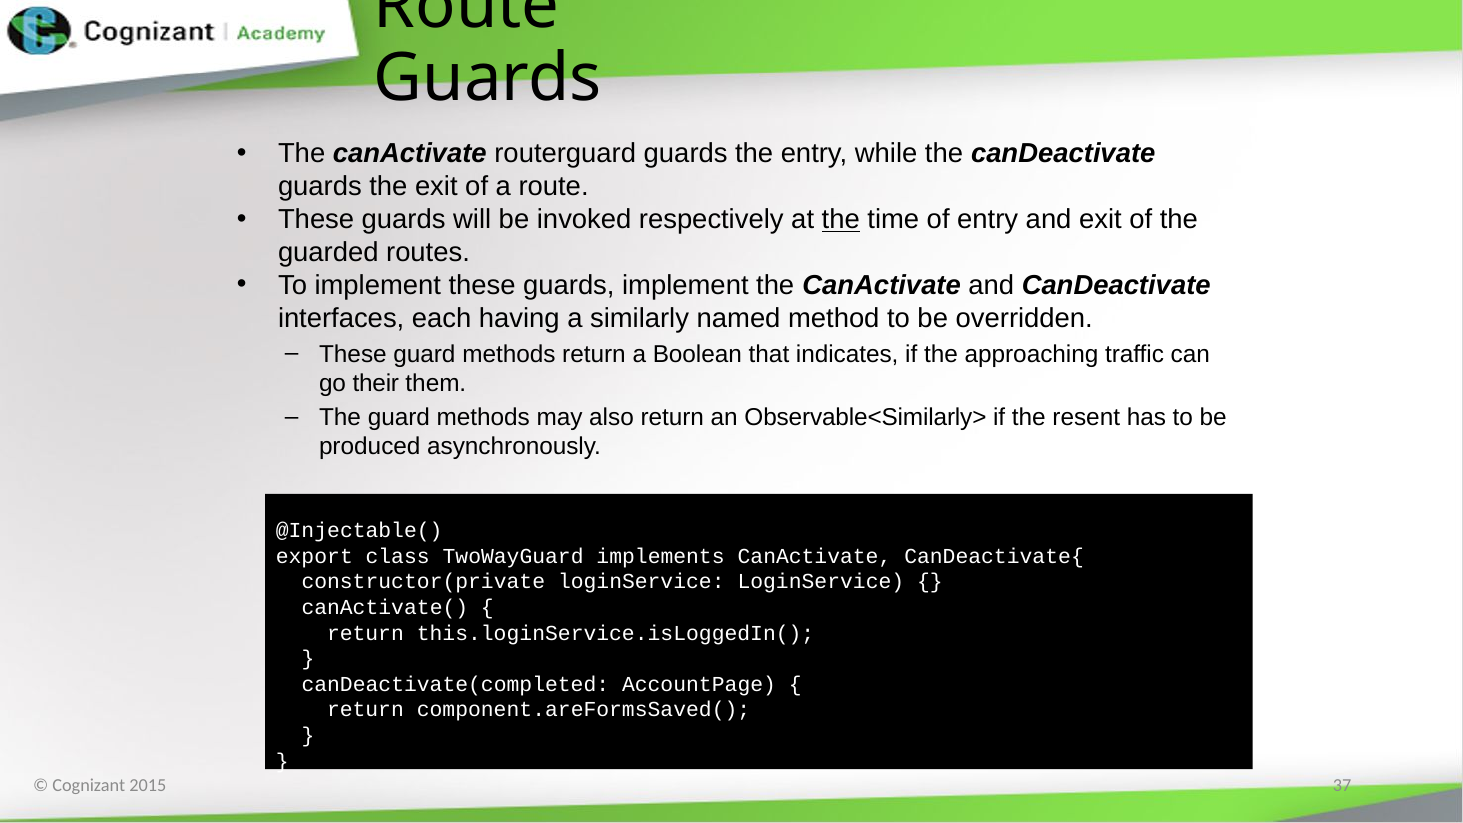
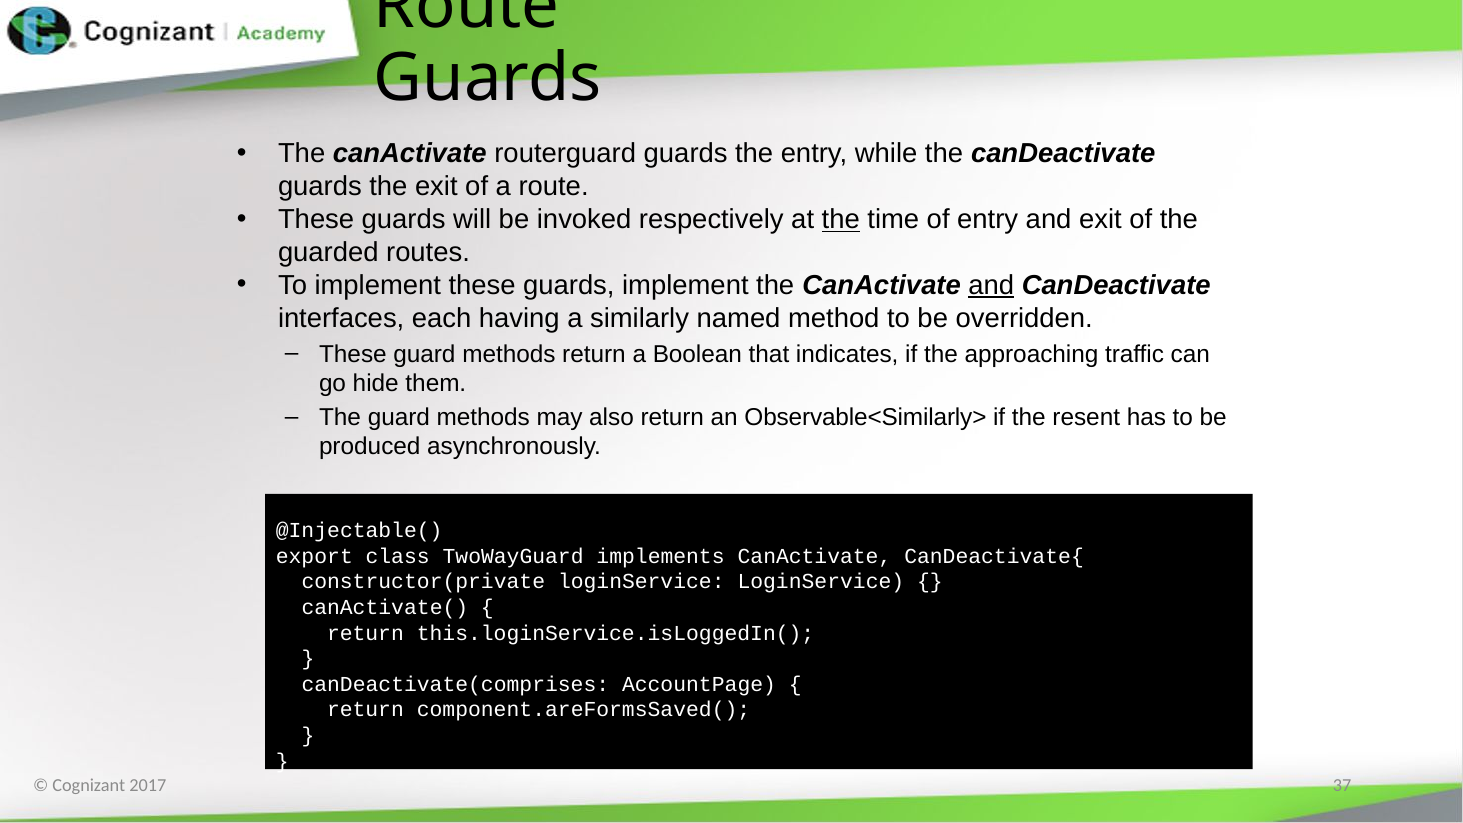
and at (991, 285) underline: none -> present
their: their -> hide
canDeactivate(completed: canDeactivate(completed -> canDeactivate(comprises
2015: 2015 -> 2017
